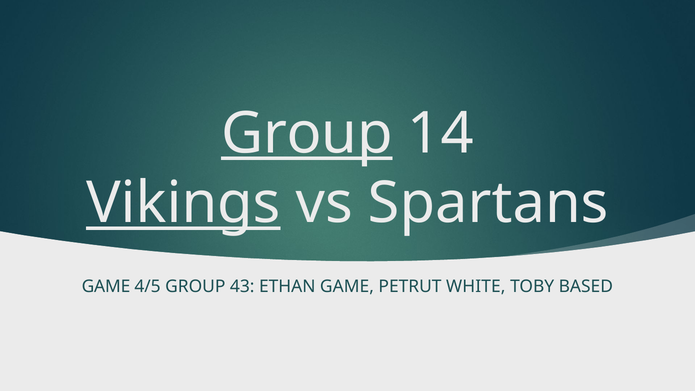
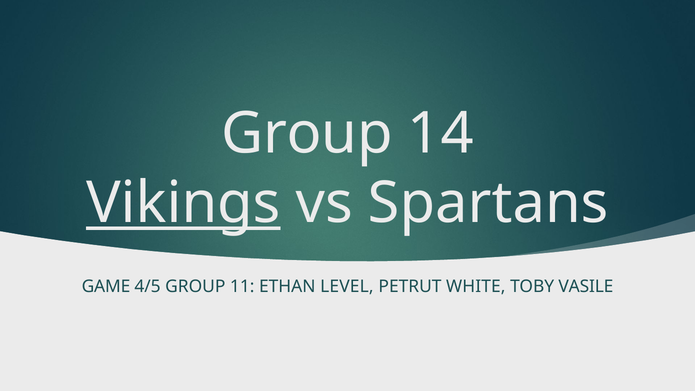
Group at (307, 134) underline: present -> none
43: 43 -> 11
ETHAN GAME: GAME -> LEVEL
BASED: BASED -> VASILE
